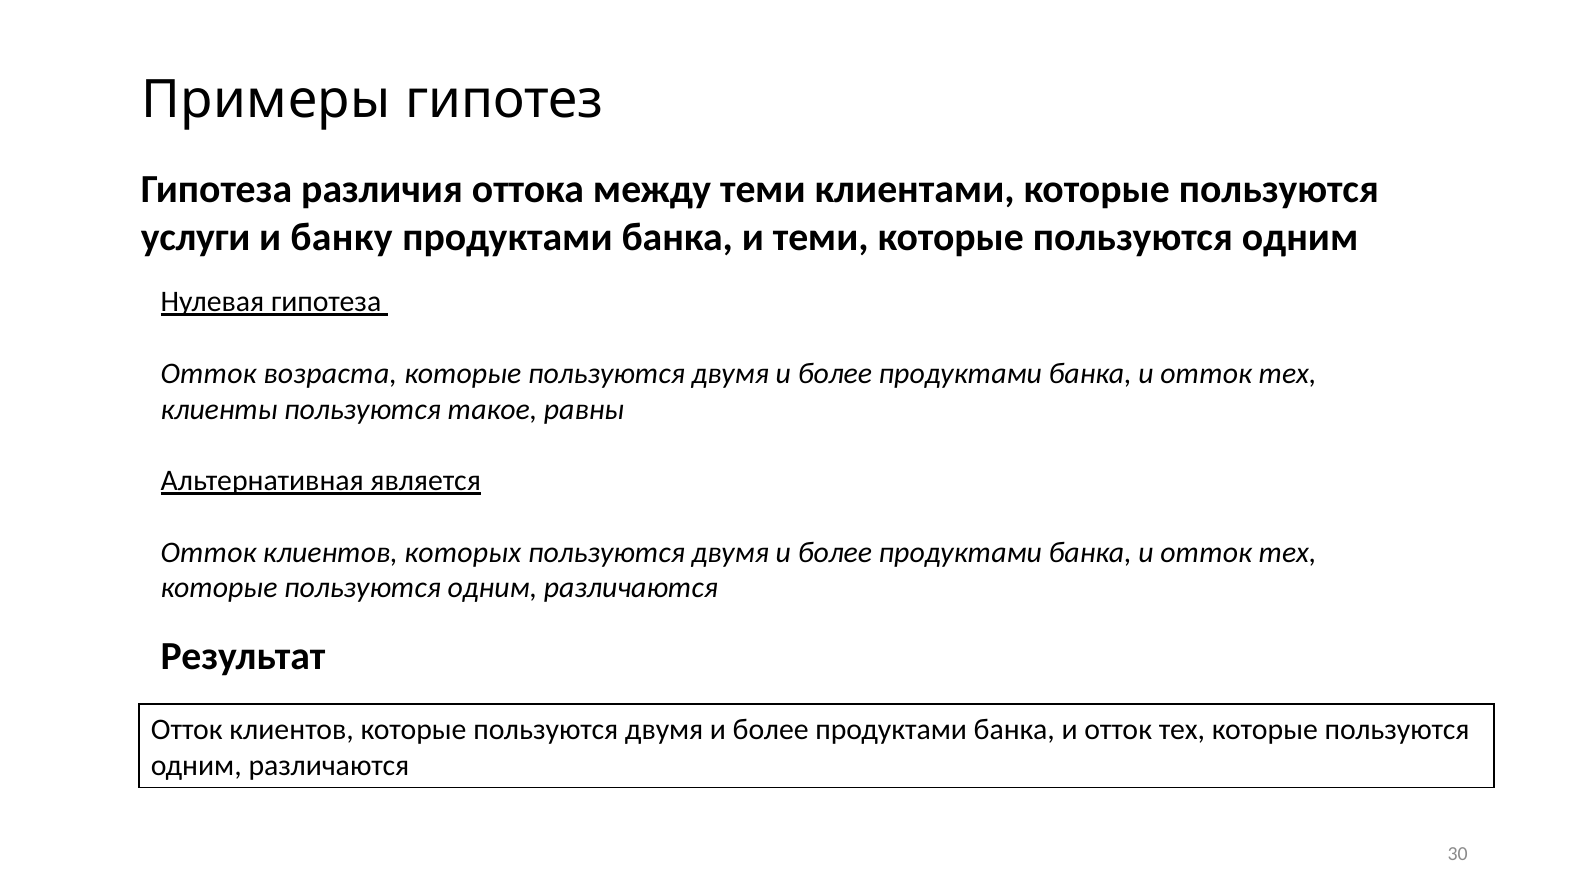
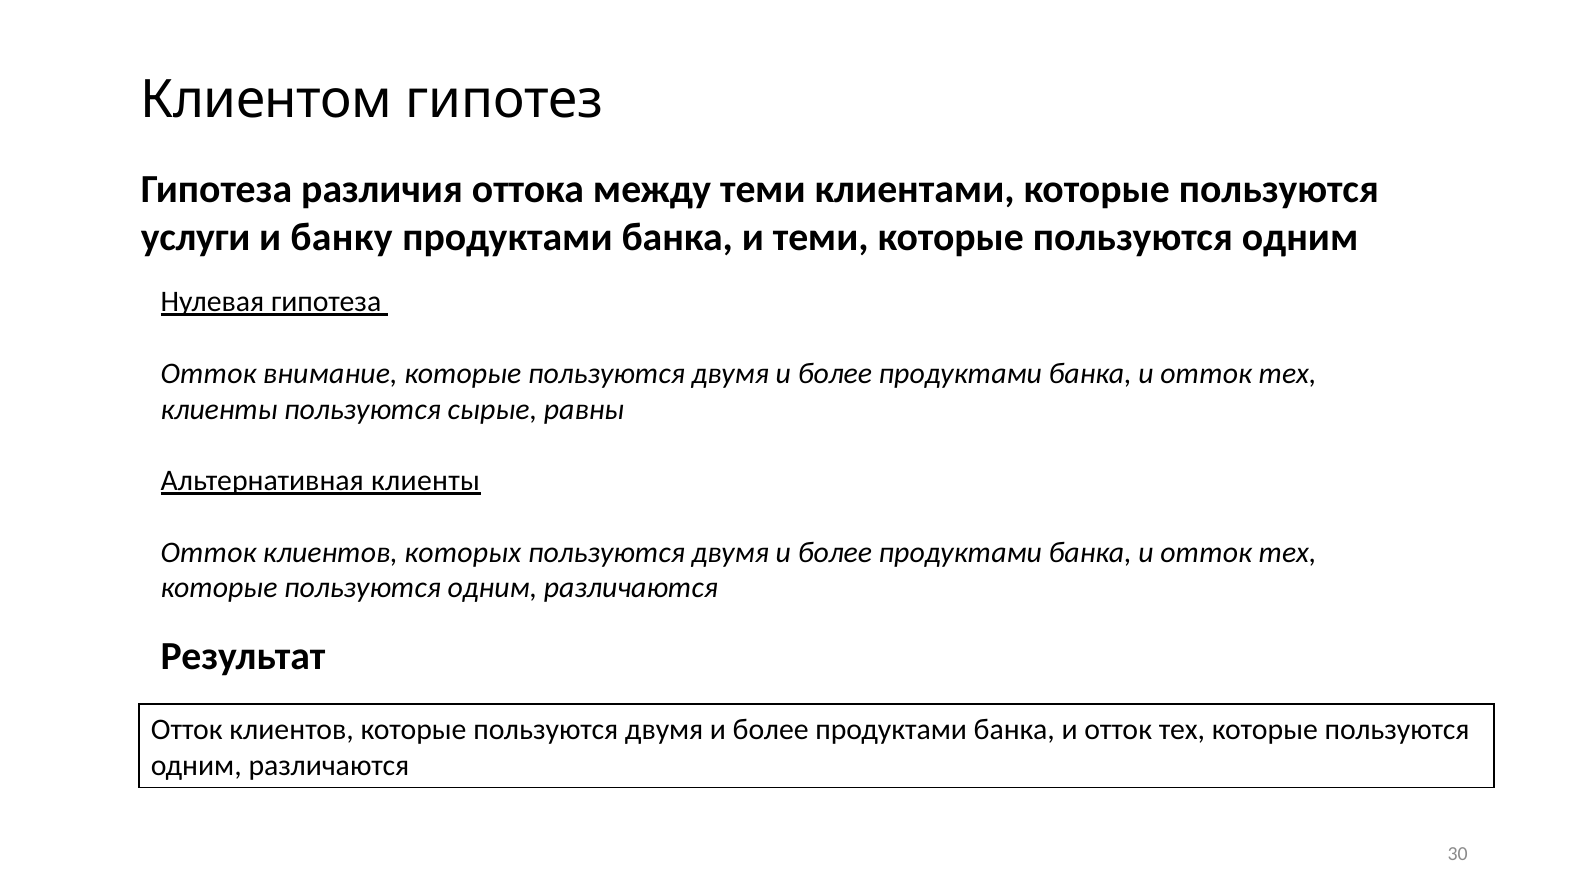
Примеры: Примеры -> Клиентом
возраста: возраста -> внимание
такое: такое -> сырые
Альтернативная является: является -> клиенты
